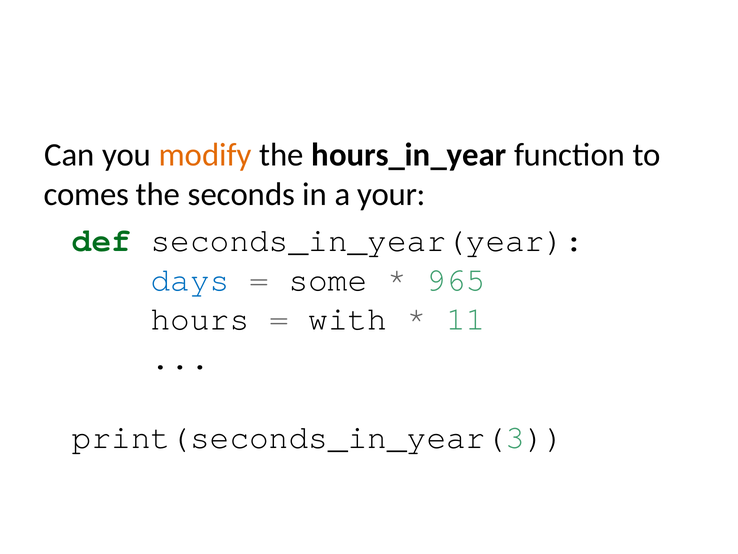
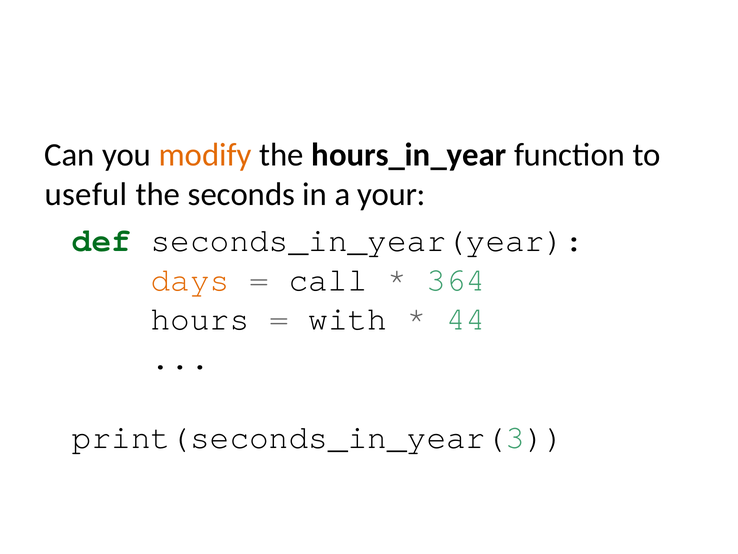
comes: comes -> useful
days colour: blue -> orange
some: some -> call
965: 965 -> 364
11: 11 -> 44
